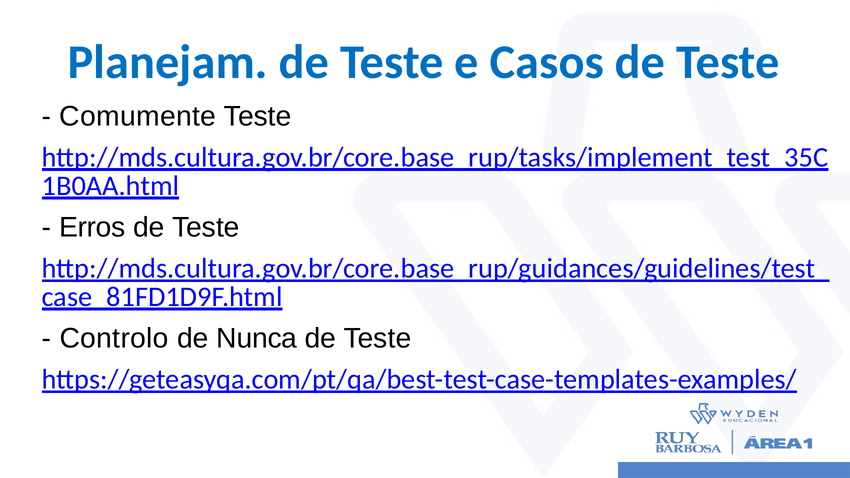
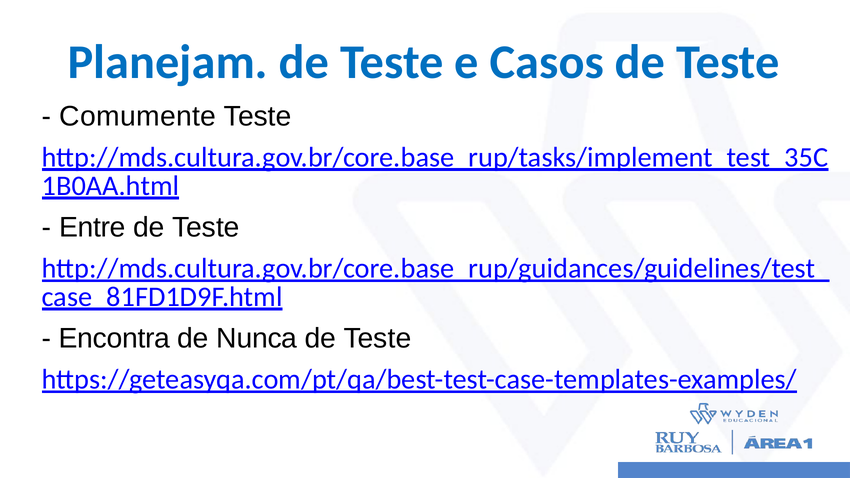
Erros: Erros -> Entre
Controlo: Controlo -> Encontra
